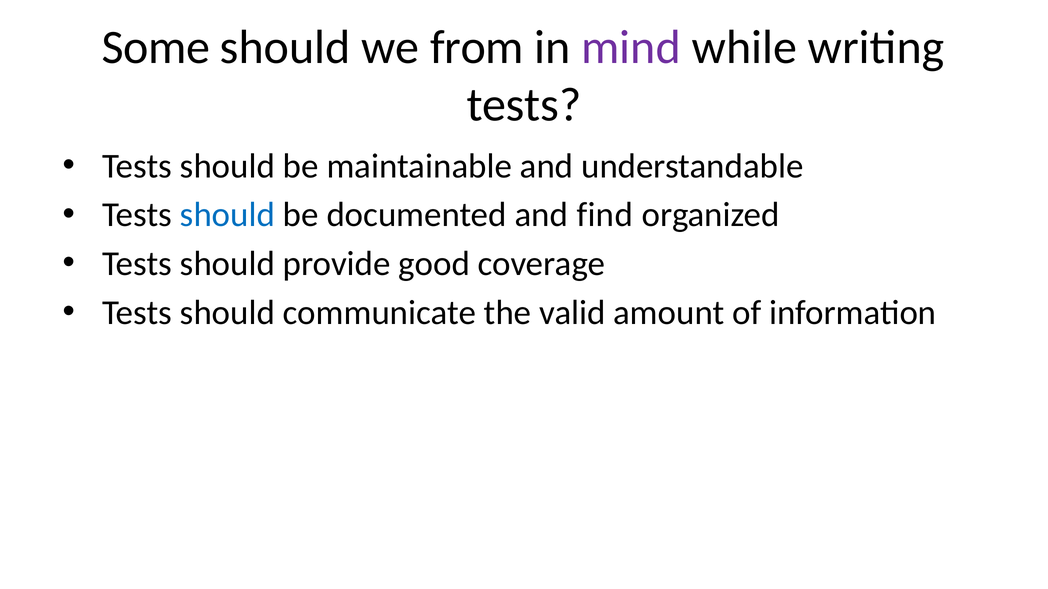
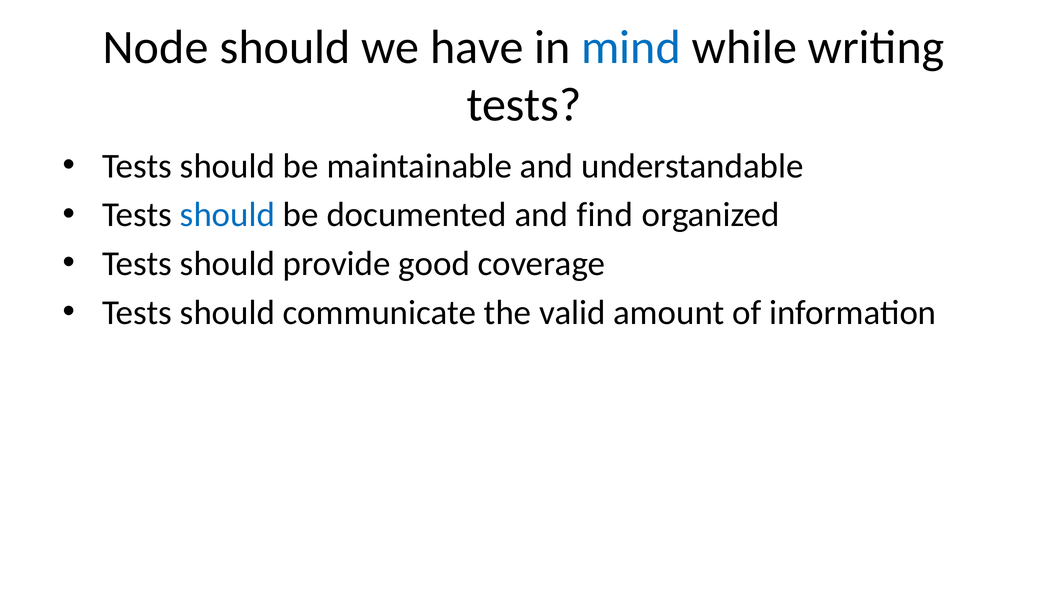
Some: Some -> Node
from: from -> have
mind colour: purple -> blue
